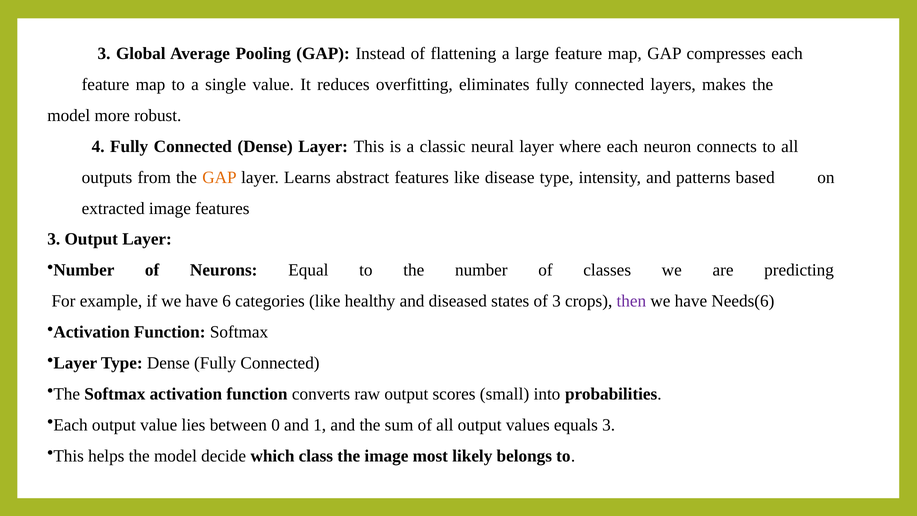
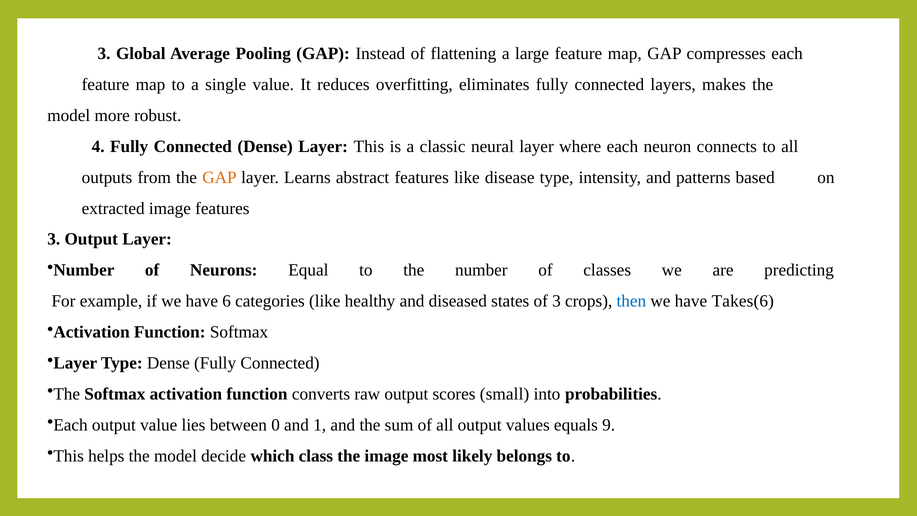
then colour: purple -> blue
Needs(6: Needs(6 -> Takes(6
equals 3: 3 -> 9
